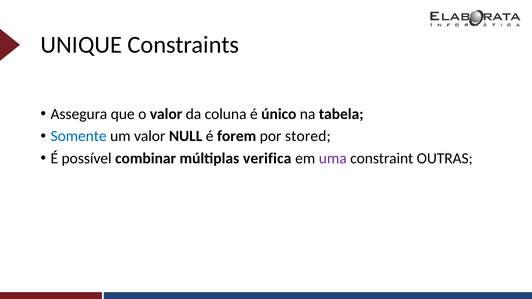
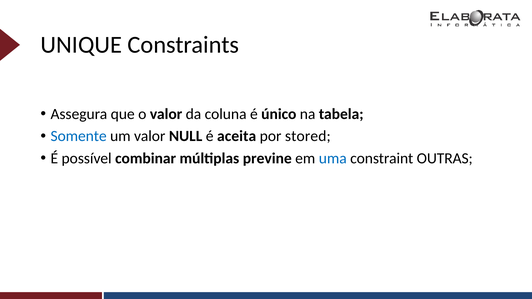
forem: forem -> aceita
verifica: verifica -> previne
uma colour: purple -> blue
